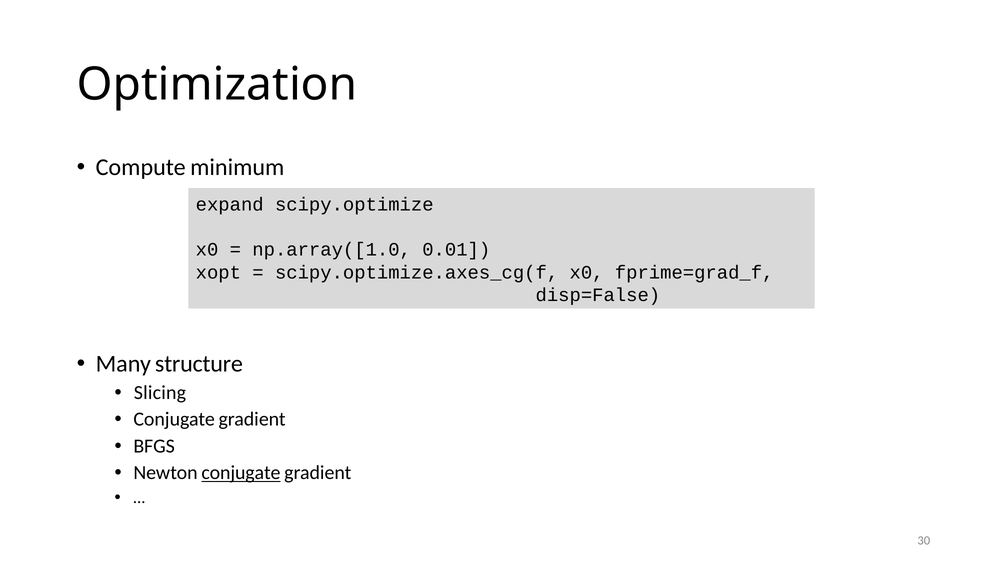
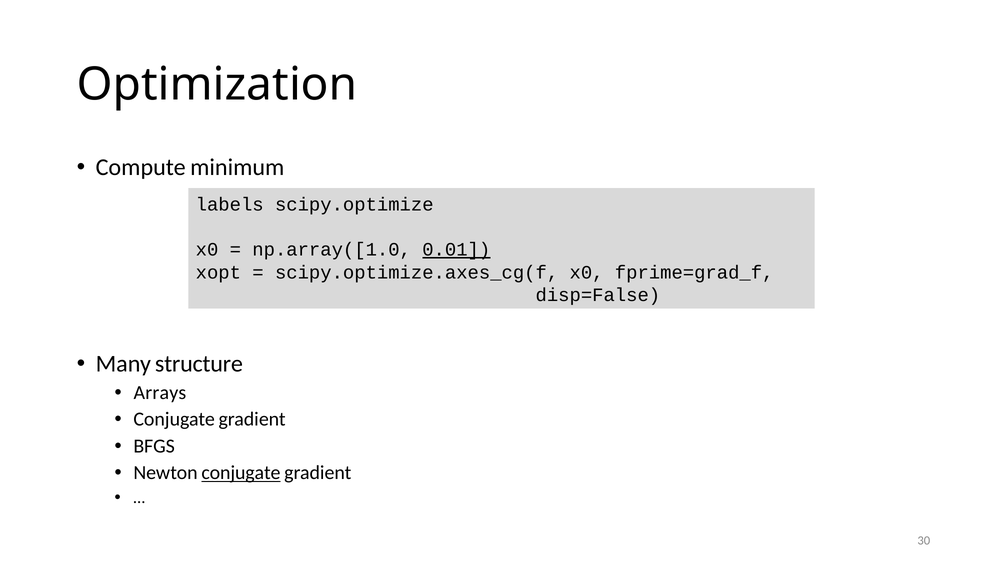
expand: expand -> labels
0.01 underline: none -> present
Slicing: Slicing -> Arrays
